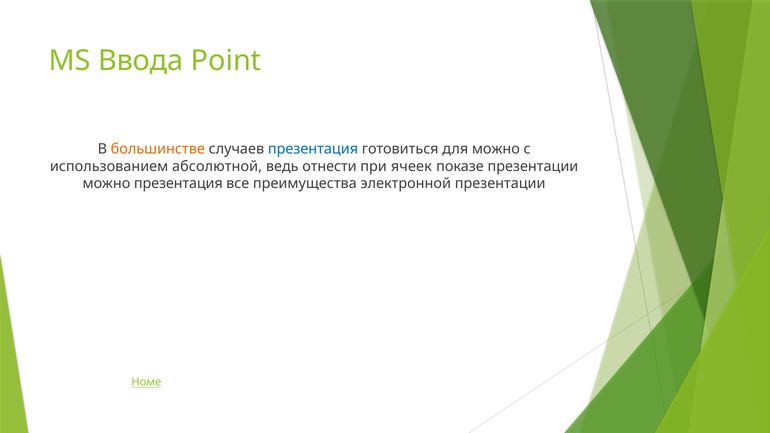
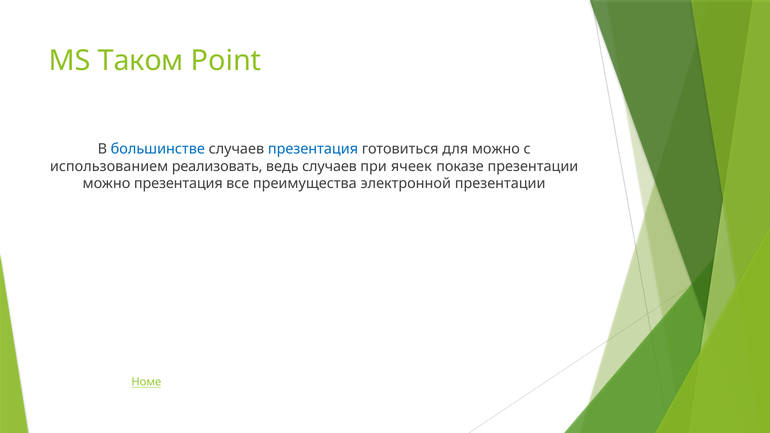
Ввода: Ввода -> Таком
большинстве colour: orange -> blue
абсолютной: абсолютной -> реализовать
ведь отнести: отнести -> случаев
